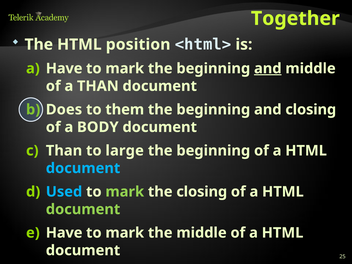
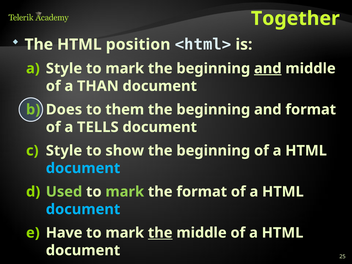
a Have: Have -> Style
and closing: closing -> format
BODY: BODY -> TELLS
Than at (64, 151): Than -> Style
large: large -> show
Used colour: light blue -> light green
the closing: closing -> format
document at (83, 209) colour: light green -> light blue
the at (160, 233) underline: none -> present
